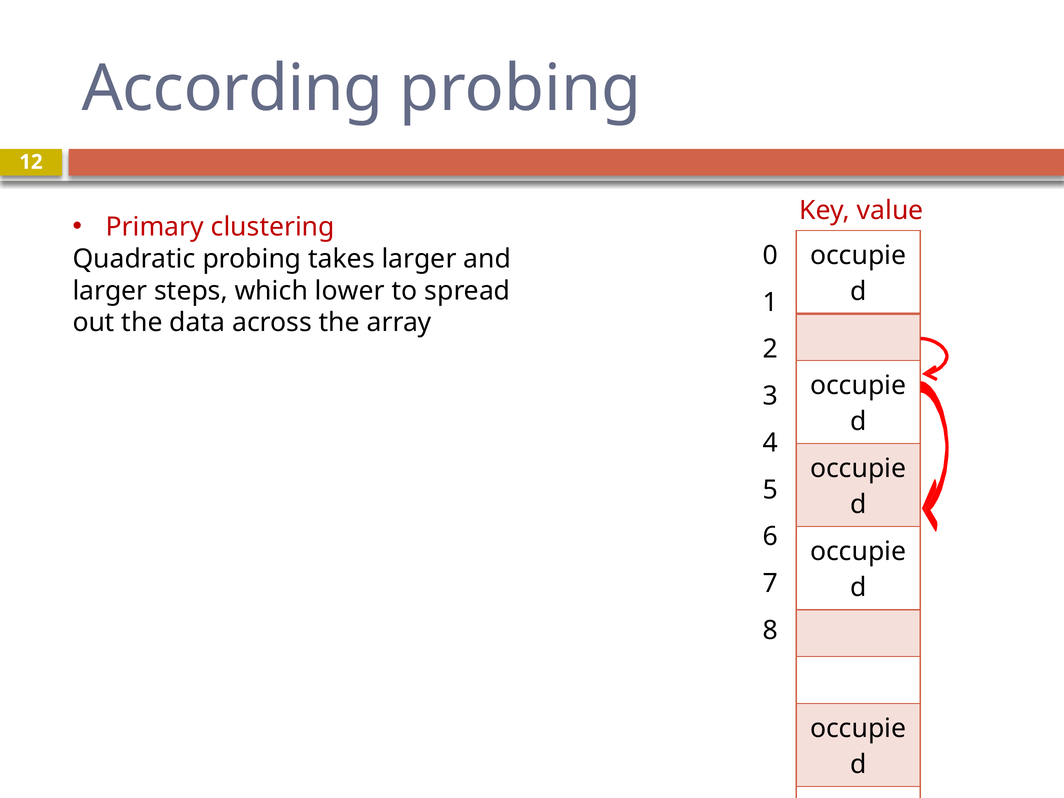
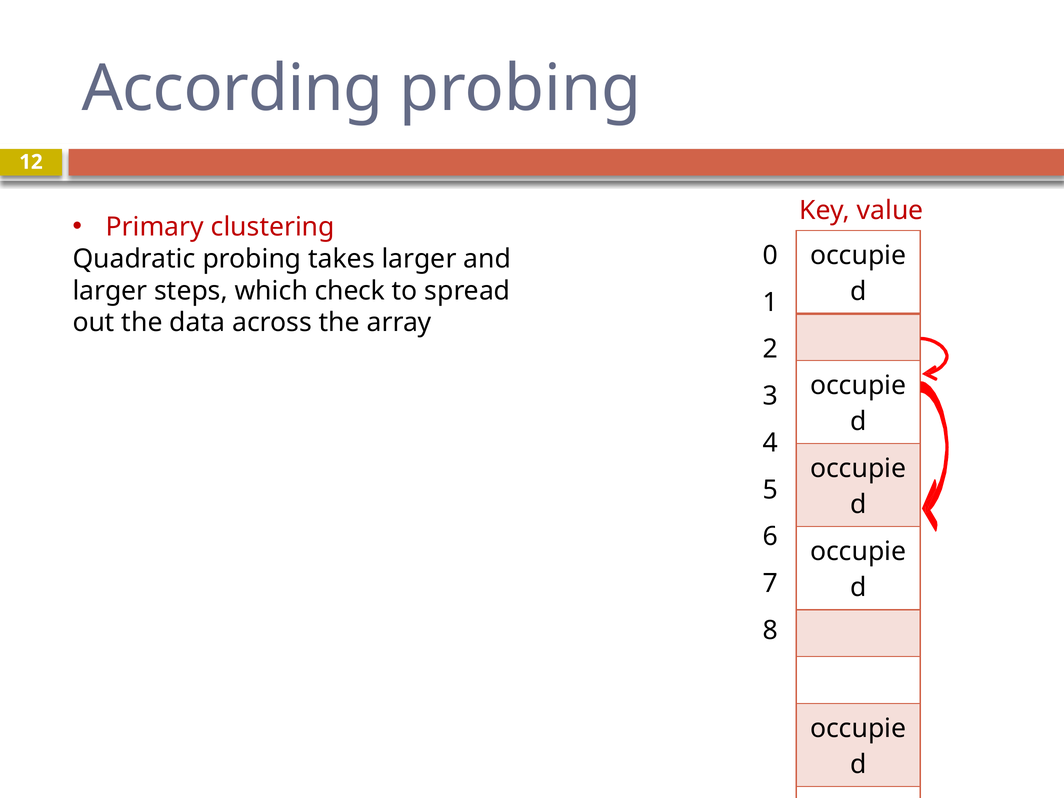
lower: lower -> check
